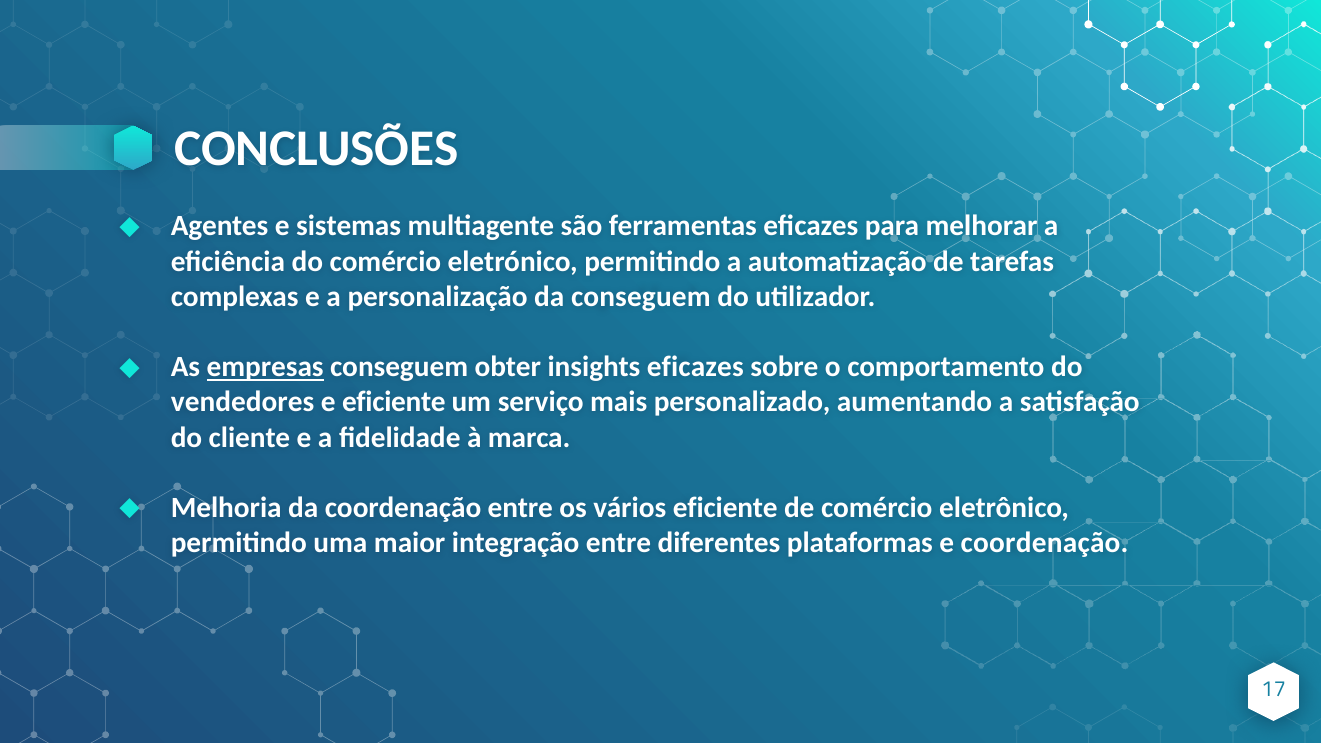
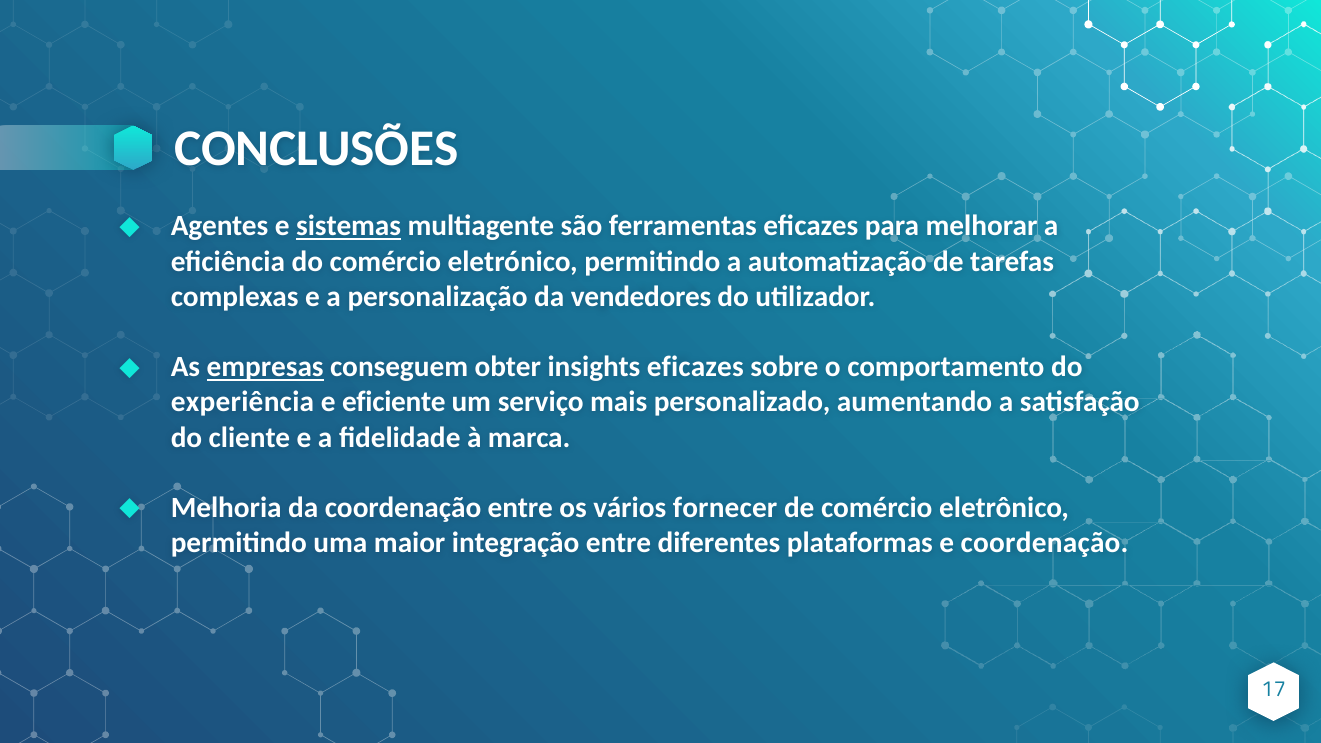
sistemas underline: none -> present
da conseguem: conseguem -> vendedores
vendedores: vendedores -> experiência
vários eficiente: eficiente -> fornecer
